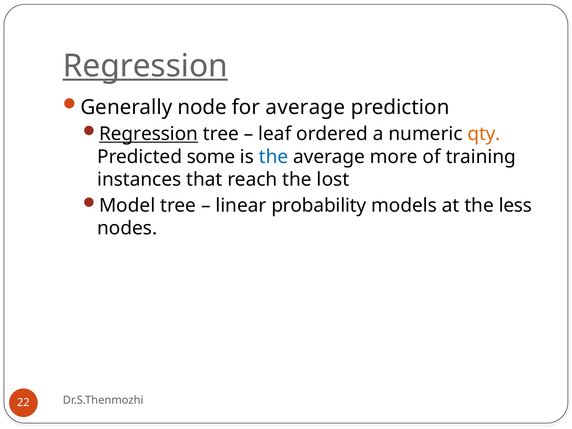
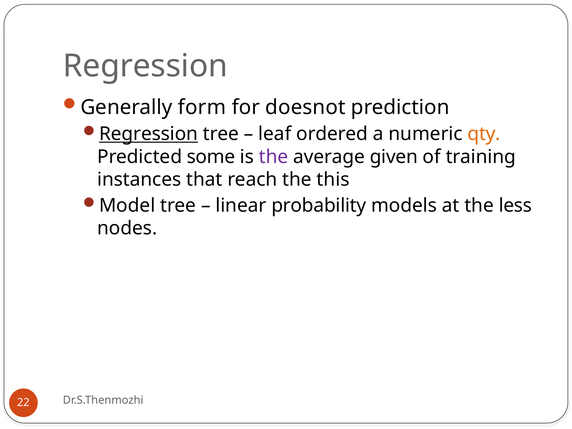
Regression at (145, 66) underline: present -> none
node: node -> form
for average: average -> doesnot
the at (274, 157) colour: blue -> purple
more: more -> given
lost: lost -> this
